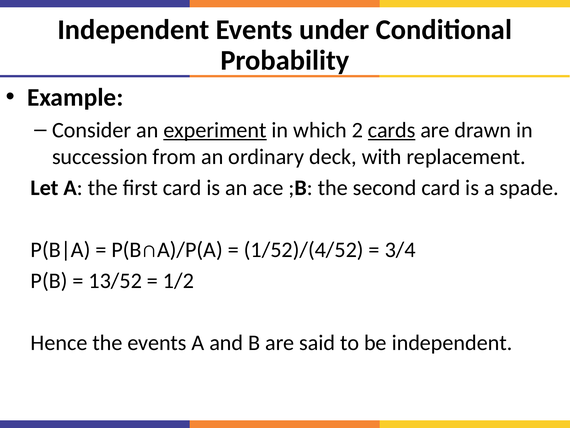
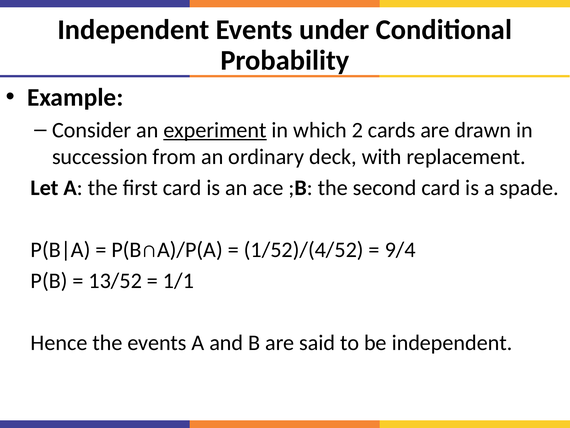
cards underline: present -> none
3/4: 3/4 -> 9/4
1/2: 1/2 -> 1/1
